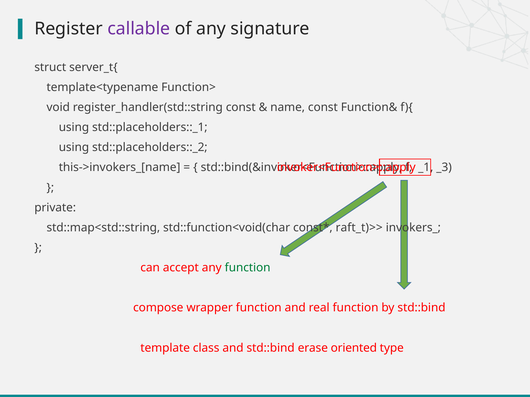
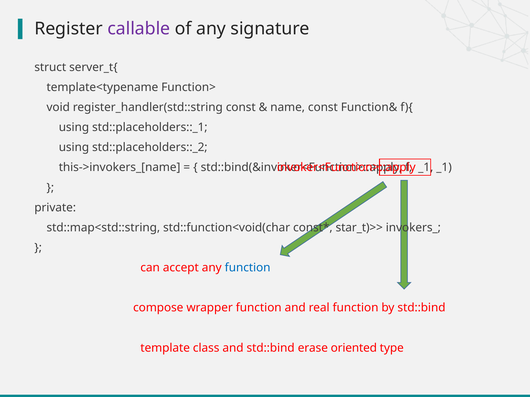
_1 _3: _3 -> _1
raft_t)>>: raft_t)>> -> star_t)>>
function at (248, 268) colour: green -> blue
